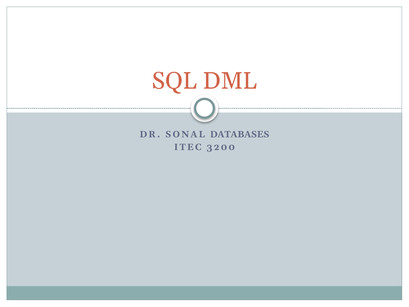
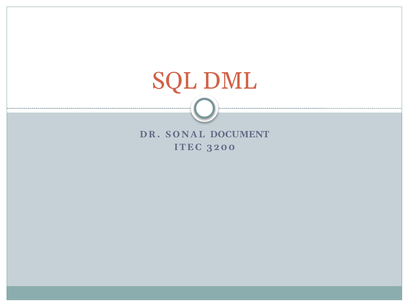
DATABASES: DATABASES -> DOCUMENT
